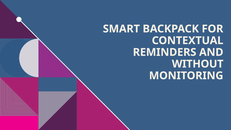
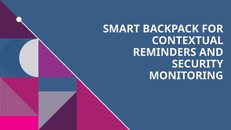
WITHOUT: WITHOUT -> SECURITY
